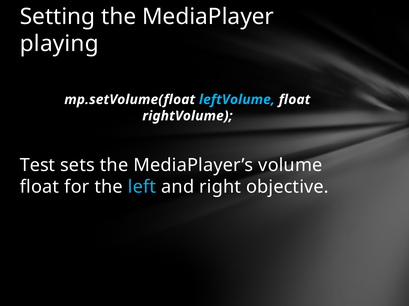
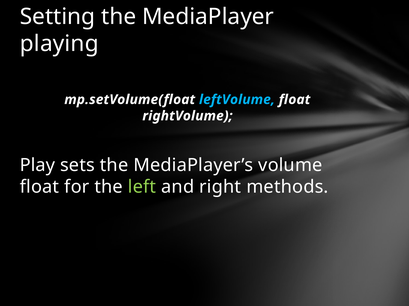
Test: Test -> Play
left colour: light blue -> light green
objective: objective -> methods
